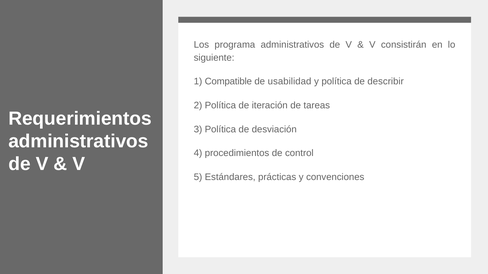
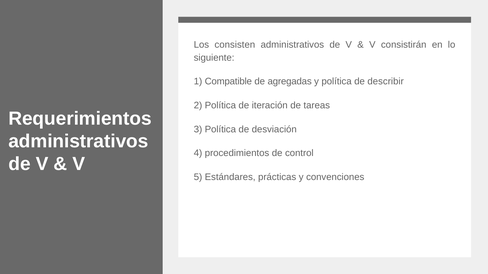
programa: programa -> consisten
usabilidad: usabilidad -> agregadas
